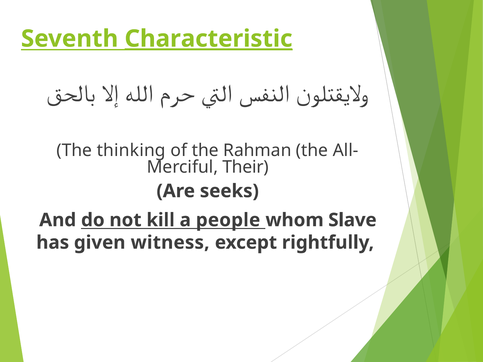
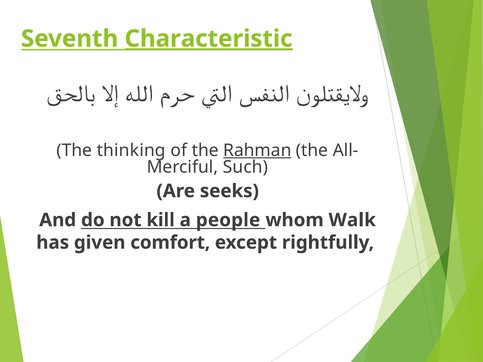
Rahman underline: none -> present
Their: Their -> Such
Slave: Slave -> Walk
witness: witness -> comfort
